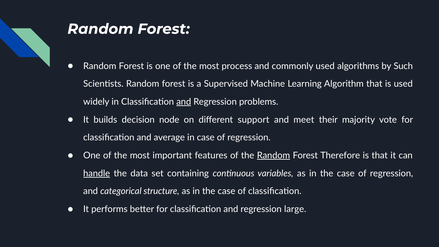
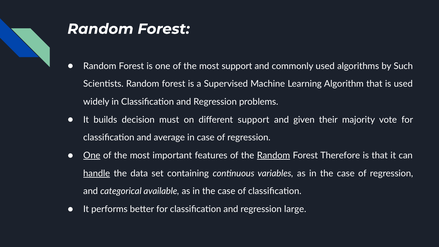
most process: process -> support
and at (184, 102) underline: present -> none
node: node -> must
meet: meet -> given
One at (92, 155) underline: none -> present
structure: structure -> available
